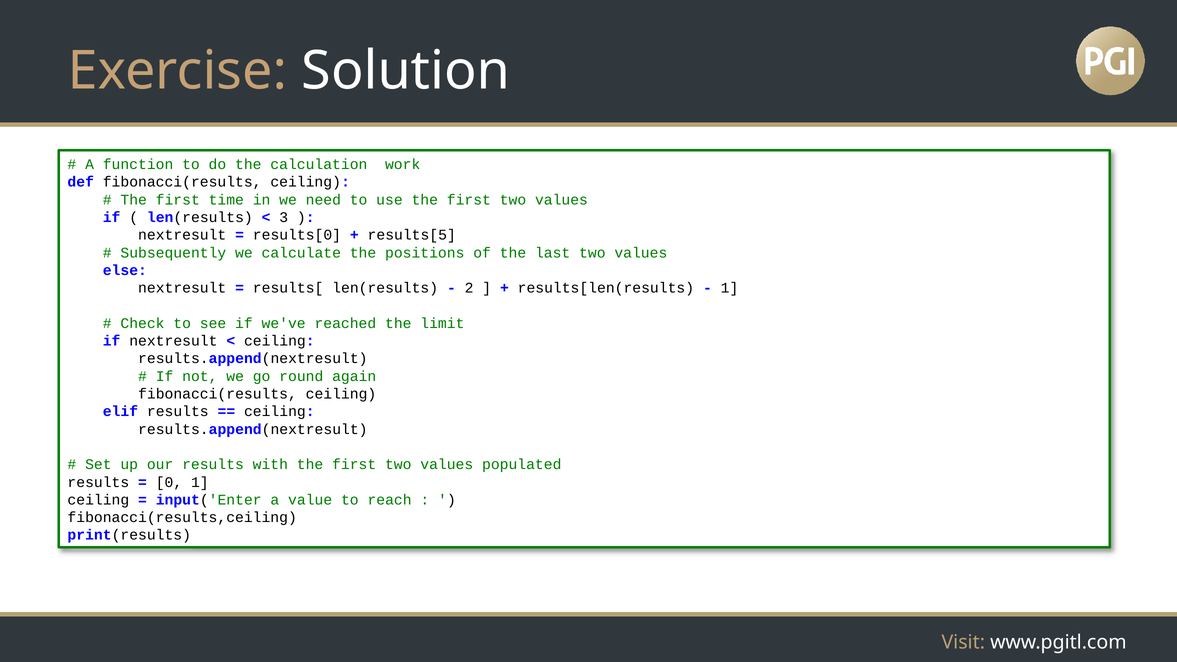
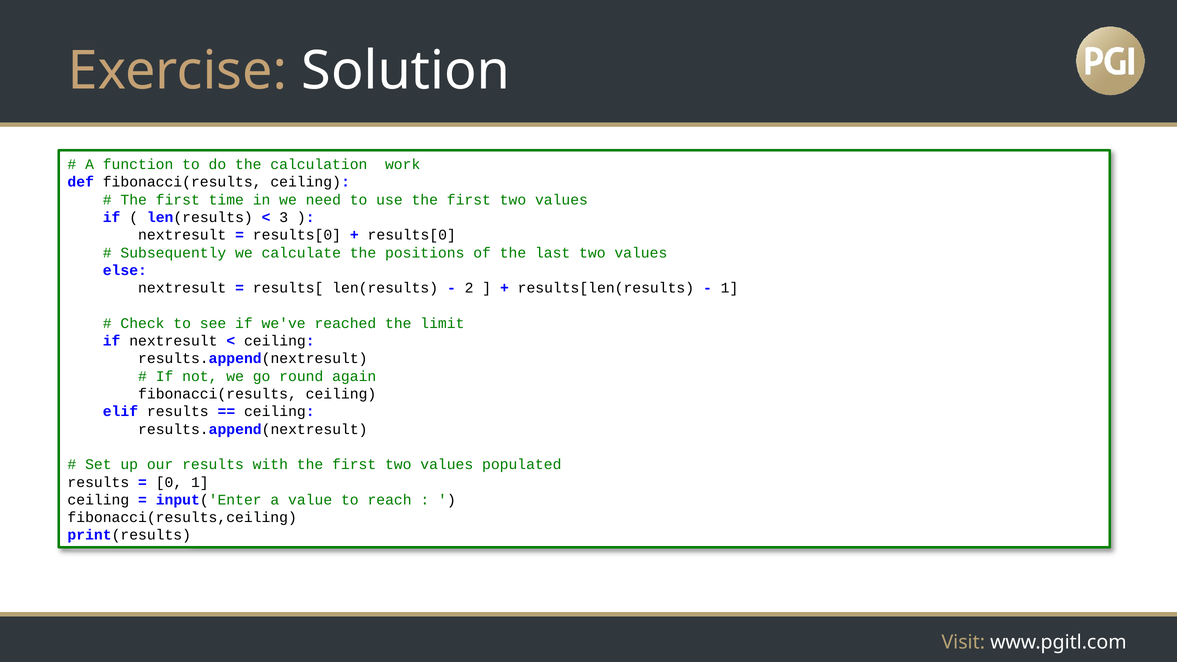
results[5 at (412, 235): results[5 -> results[0
